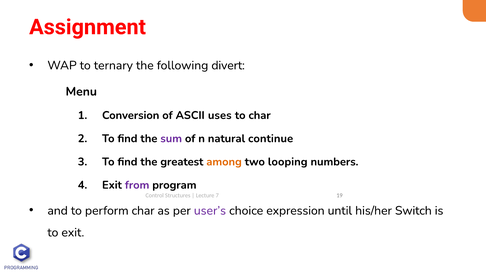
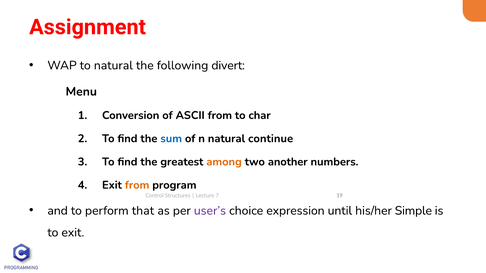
to ternary: ternary -> natural
ASCII uses: uses -> from
sum colour: purple -> blue
looping: looping -> another
from at (137, 185) colour: purple -> orange
perform char: char -> that
Switch: Switch -> Simple
